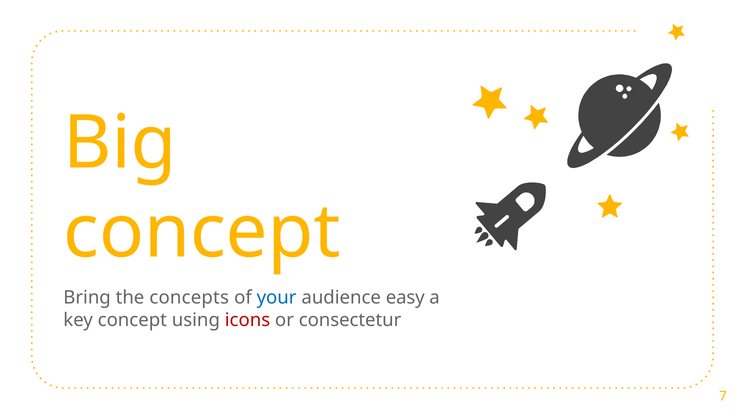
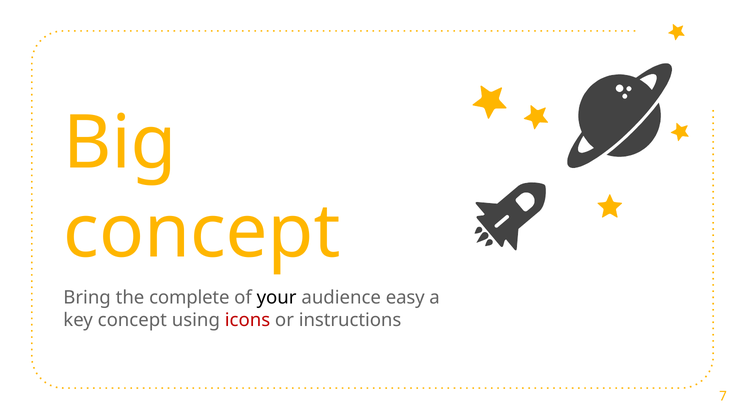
concepts: concepts -> complete
your colour: blue -> black
consectetur: consectetur -> instructions
